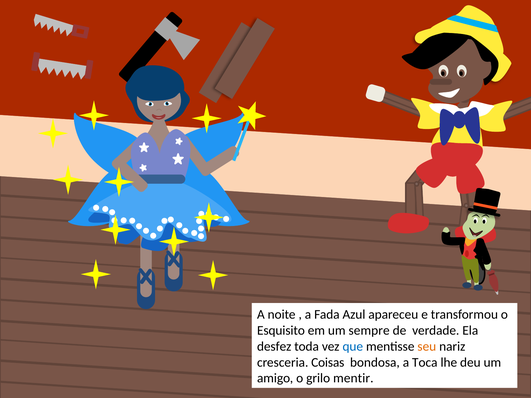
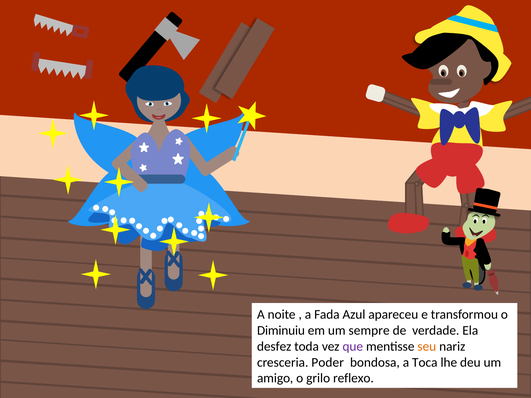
Esquisito: Esquisito -> Diminuiu
que colour: blue -> purple
Coisas: Coisas -> Poder
mentir: mentir -> reflexo
